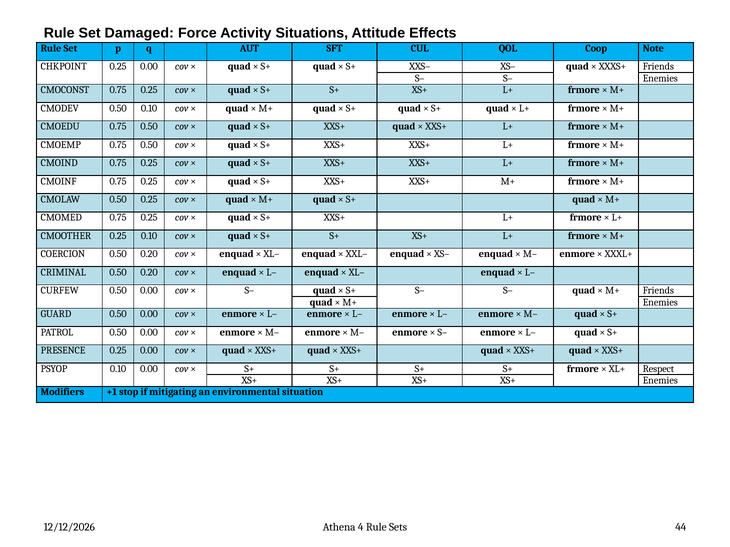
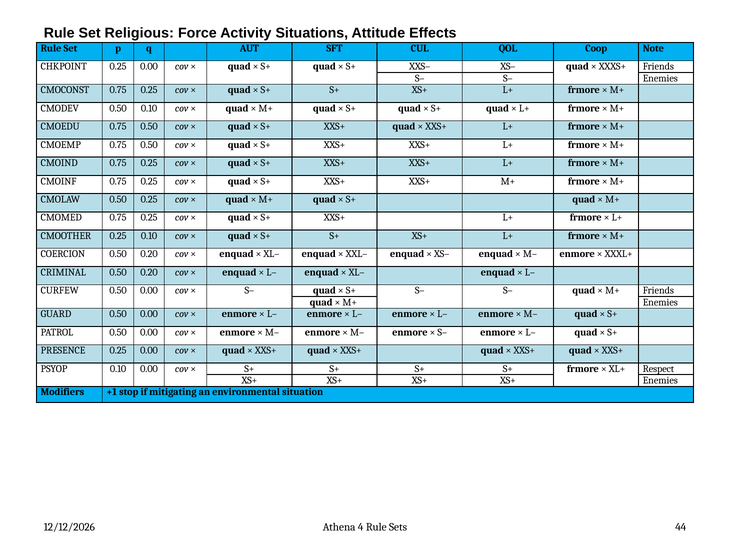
Damaged: Damaged -> Religious
